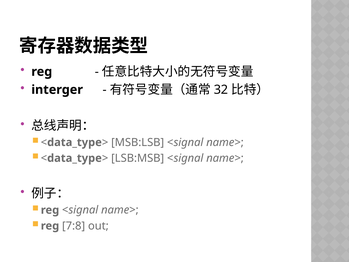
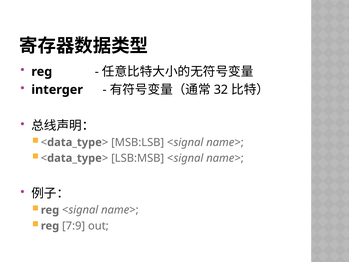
7:8: 7:8 -> 7:9
